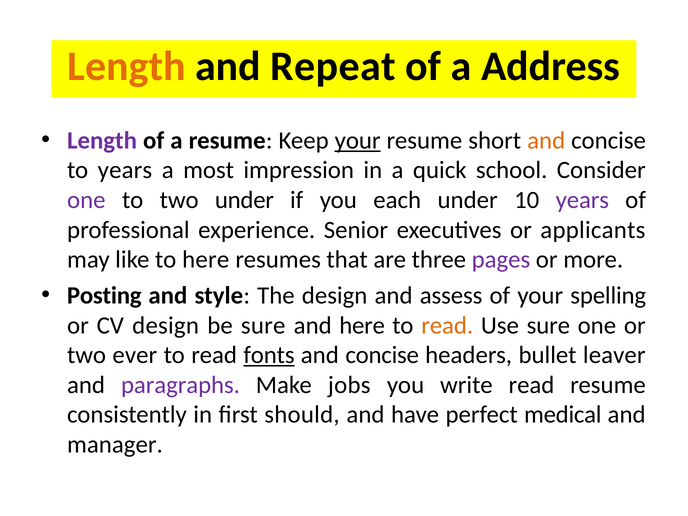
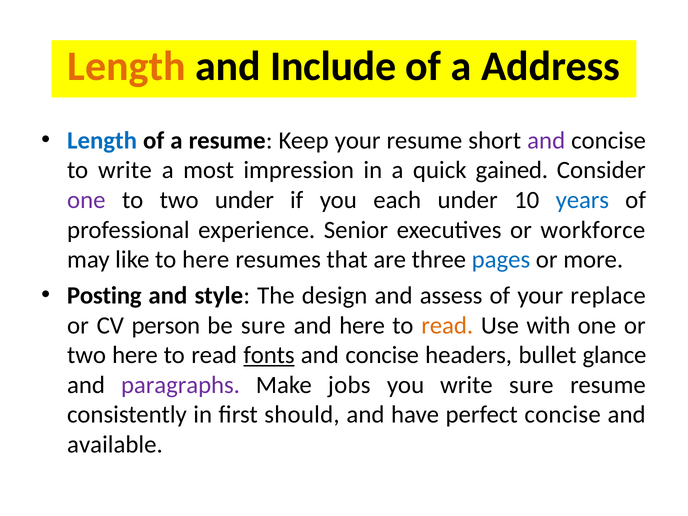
Repeat: Repeat -> Include
Length at (102, 140) colour: purple -> blue
your at (358, 140) underline: present -> none
and at (546, 140) colour: orange -> purple
to years: years -> write
school: school -> gained
years at (582, 200) colour: purple -> blue
applicants: applicants -> workforce
pages colour: purple -> blue
spelling: spelling -> replace
CV design: design -> person
Use sure: sure -> with
two ever: ever -> here
leaver: leaver -> glance
write read: read -> sure
perfect medical: medical -> concise
manager: manager -> available
